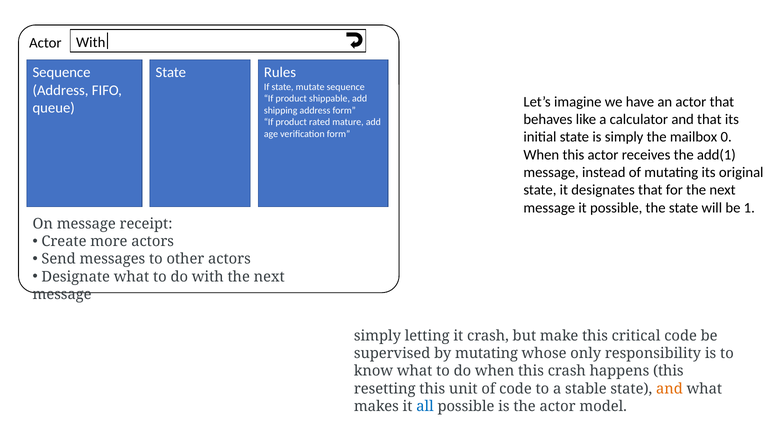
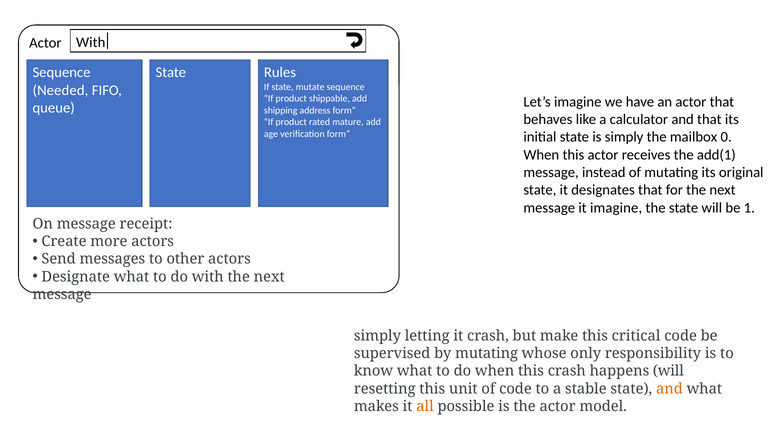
Address at (61, 90): Address -> Needed
it possible: possible -> imagine
happens this: this -> will
all colour: blue -> orange
